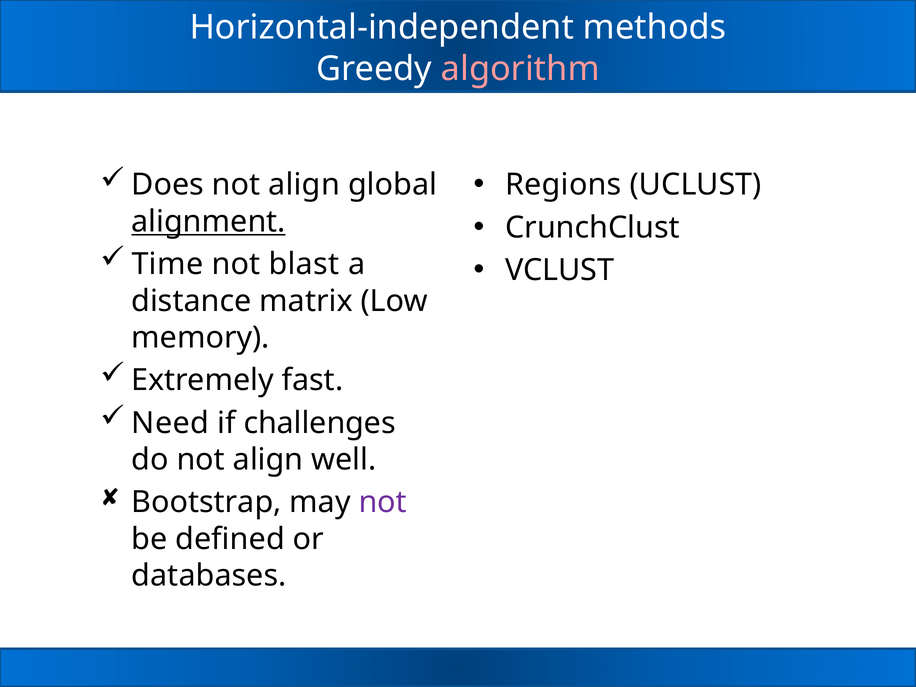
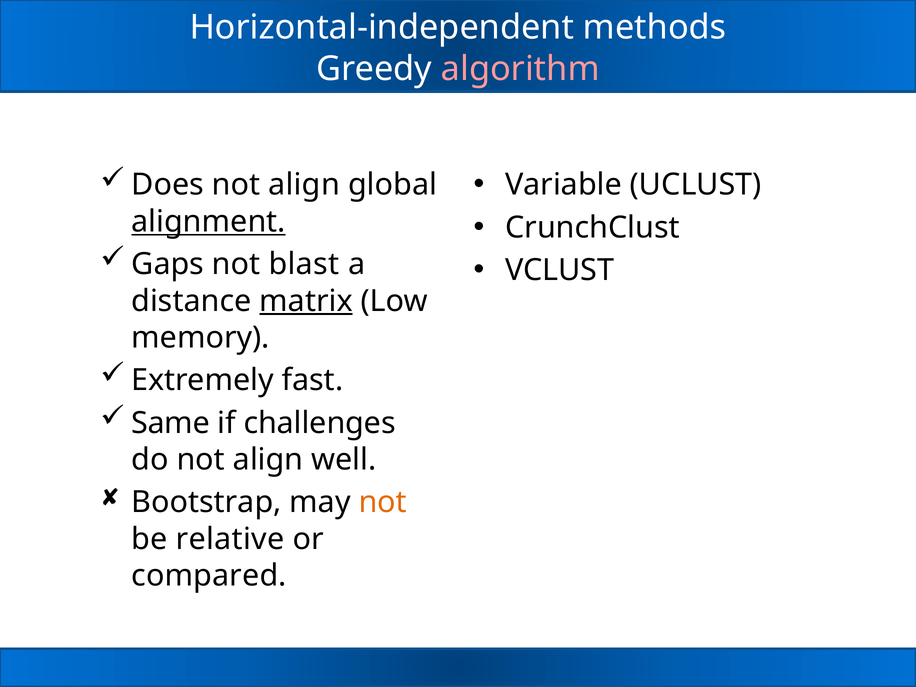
Regions: Regions -> Variable
Time: Time -> Gaps
matrix underline: none -> present
Need: Need -> Same
not at (383, 502) colour: purple -> orange
defined: defined -> relative
databases: databases -> compared
